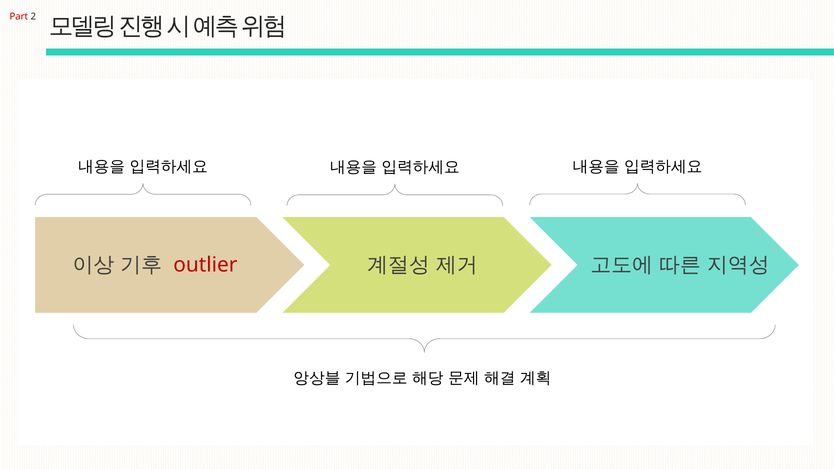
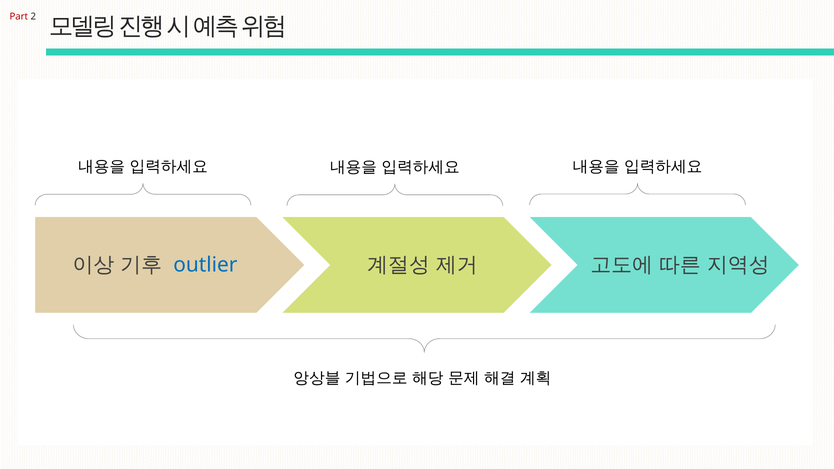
outlier colour: red -> blue
